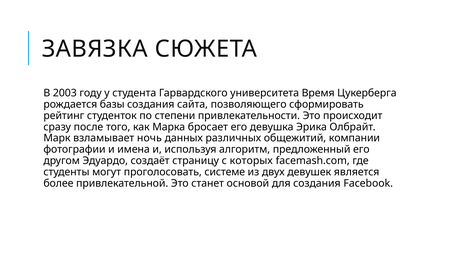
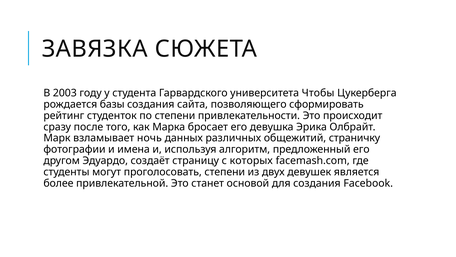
Время: Время -> Чтобы
компании: компании -> страничку
проголосовать системе: системе -> степени
